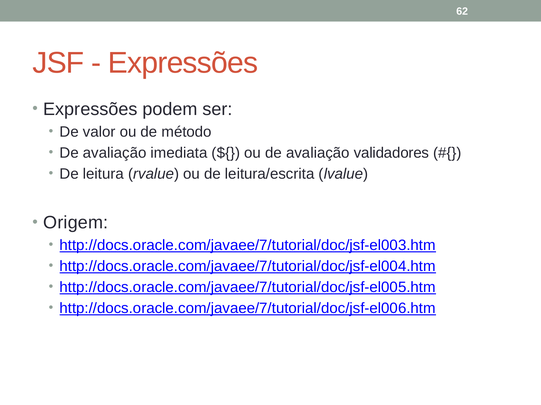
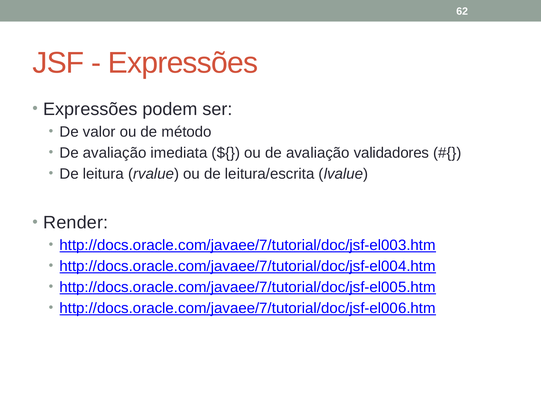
Origem: Origem -> Render
